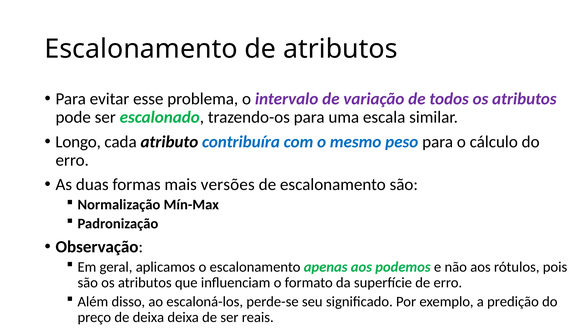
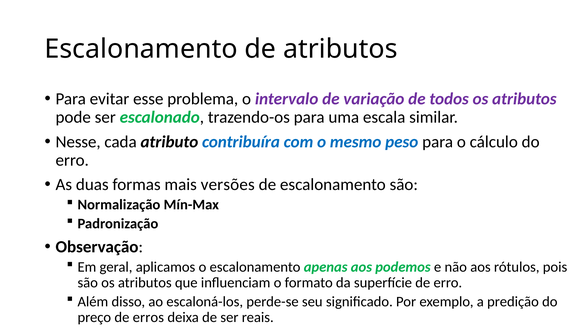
Longo: Longo -> Nesse
de deixa: deixa -> erros
